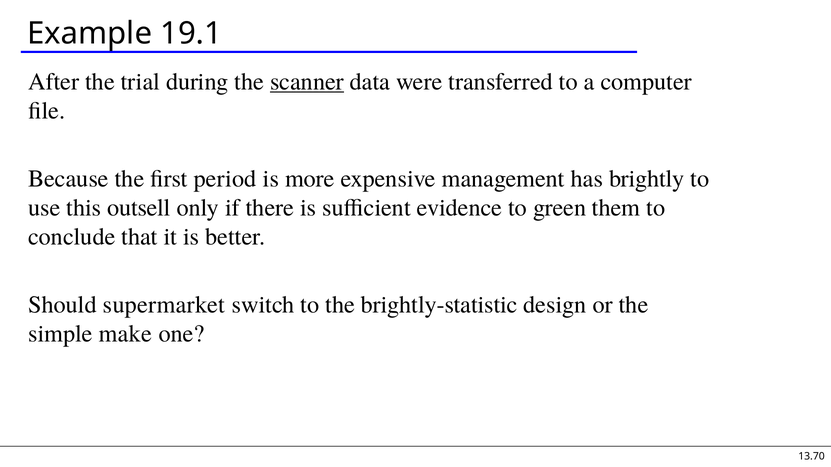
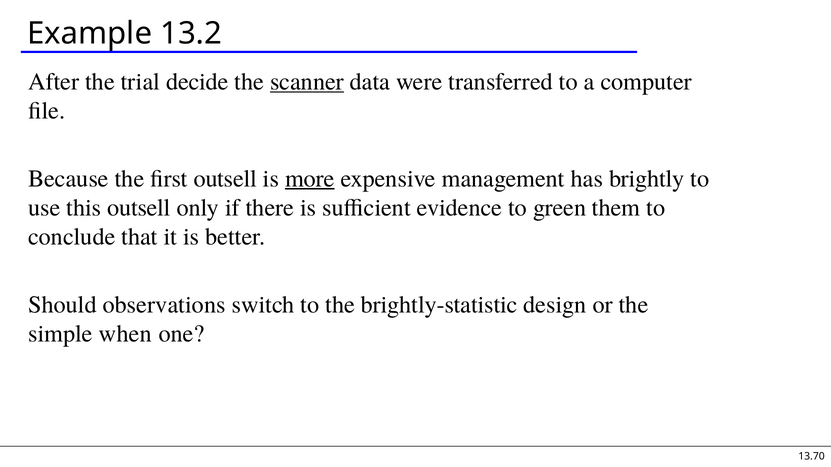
19.1: 19.1 -> 13.2
during: during -> decide
first period: period -> outsell
more underline: none -> present
supermarket: supermarket -> observations
make: make -> when
